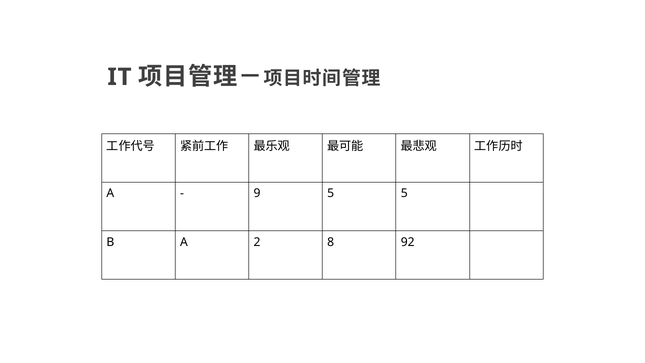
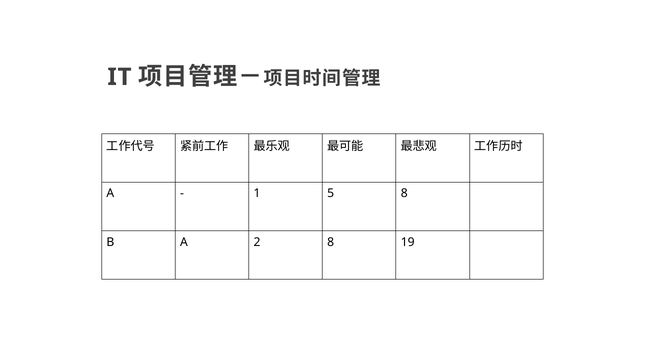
9: 9 -> 1
5 5: 5 -> 8
92: 92 -> 19
